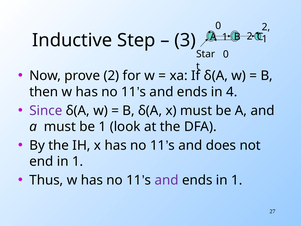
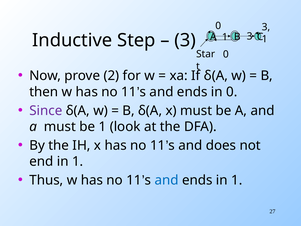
0 2: 2 -> 3
B 2: 2 -> 3
in 4: 4 -> 0
and at (167, 180) colour: purple -> blue
